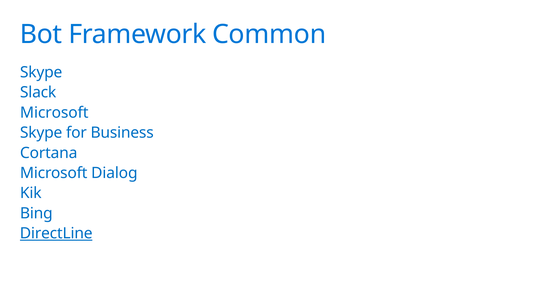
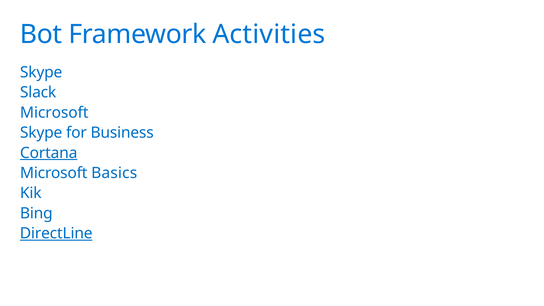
Common: Common -> Activities
Cortana underline: none -> present
Dialog: Dialog -> Basics
